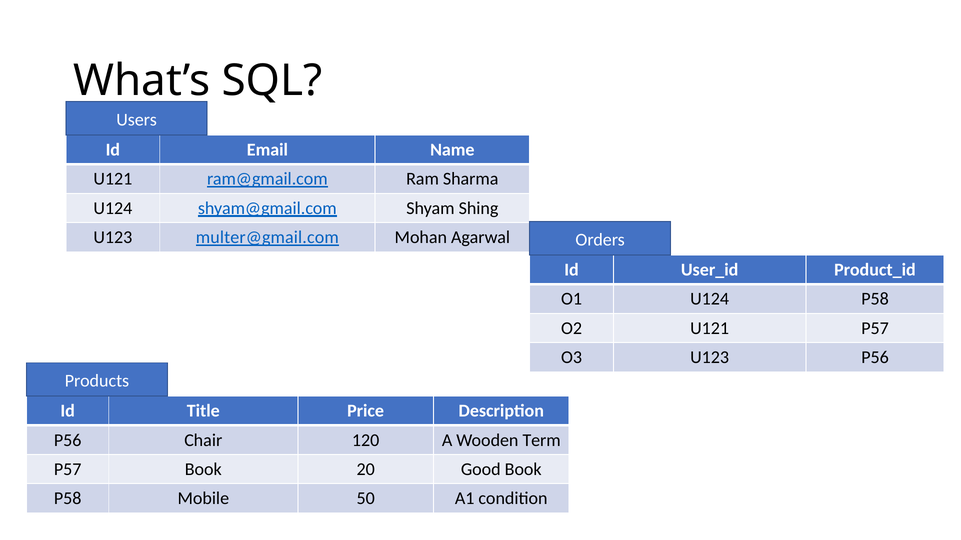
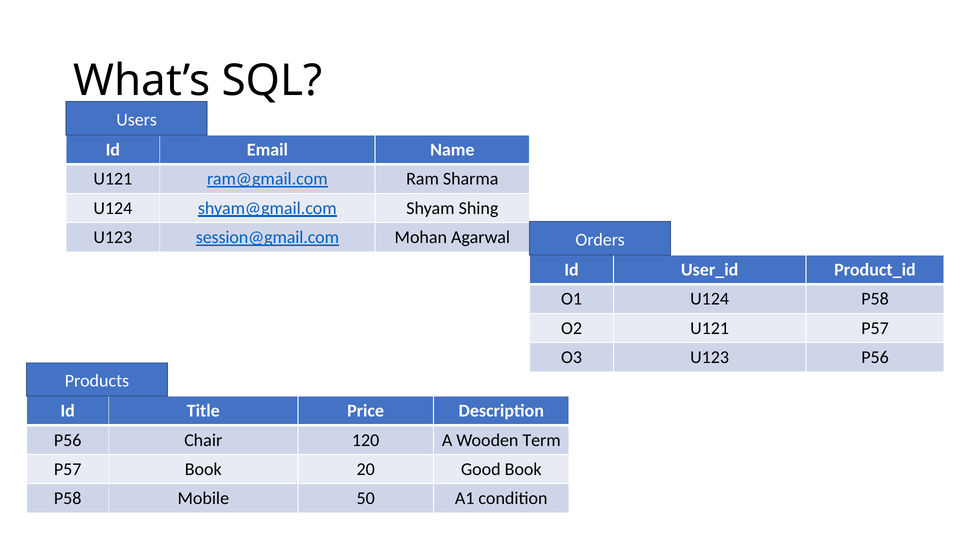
multer@gmail.com: multer@gmail.com -> session@gmail.com
